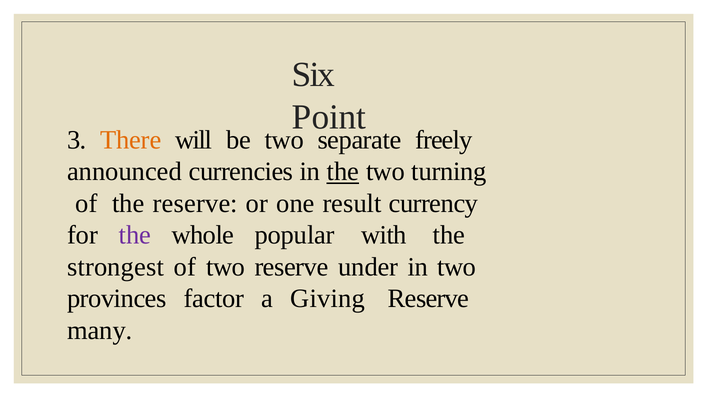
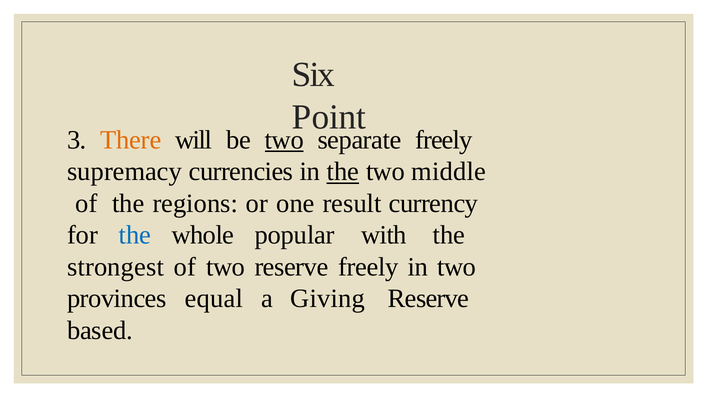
two at (284, 140) underline: none -> present
announced: announced -> supremacy
turning: turning -> middle
the reserve: reserve -> regions
the at (135, 236) colour: purple -> blue
reserve under: under -> freely
factor: factor -> equal
many: many -> based
